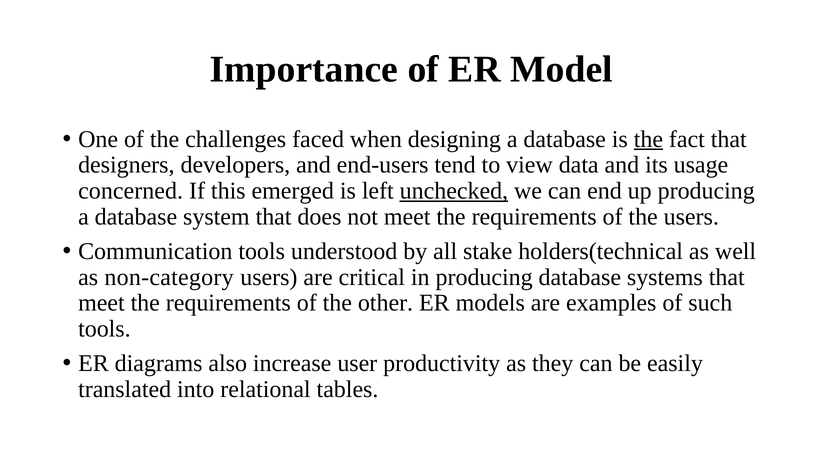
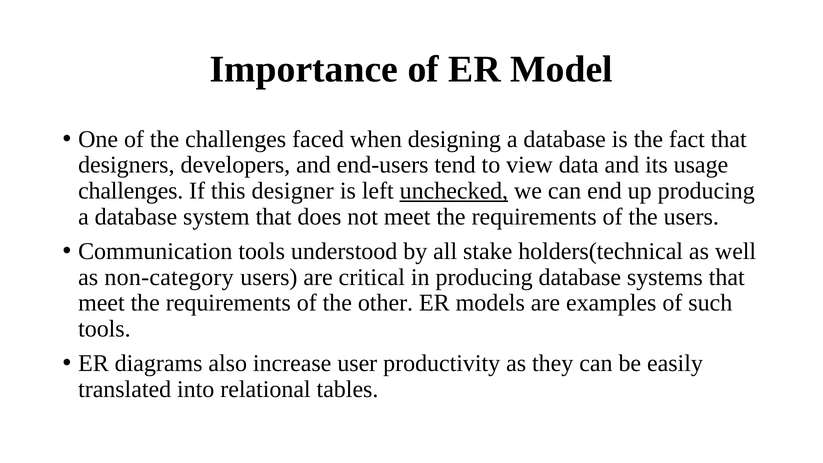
the at (648, 139) underline: present -> none
concerned at (131, 191): concerned -> challenges
emerged: emerged -> designer
